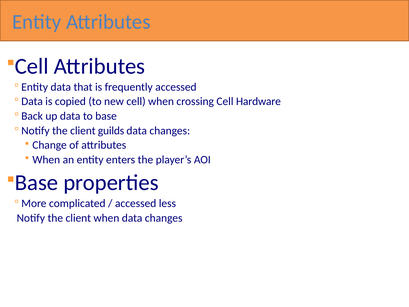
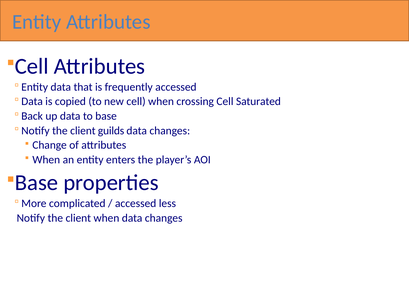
Hardware: Hardware -> Saturated
